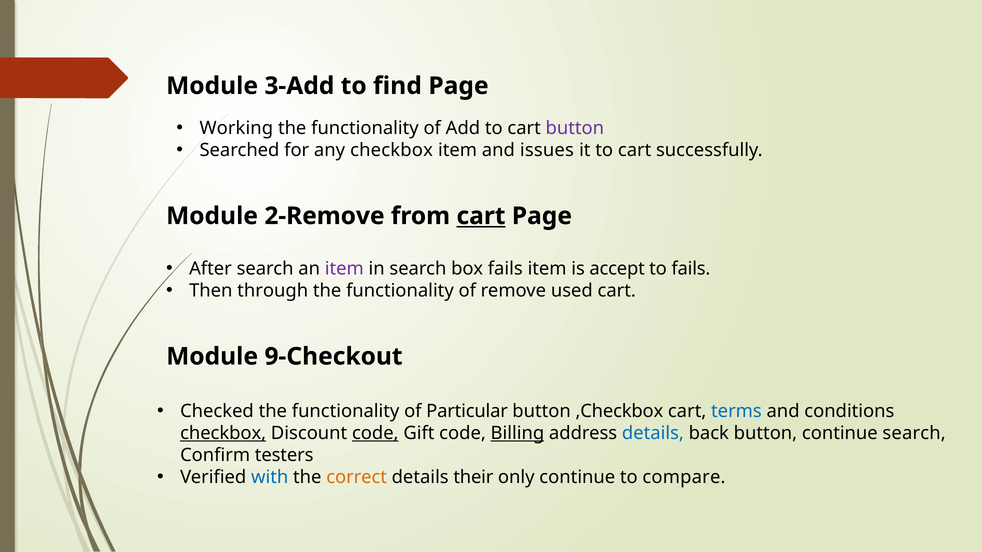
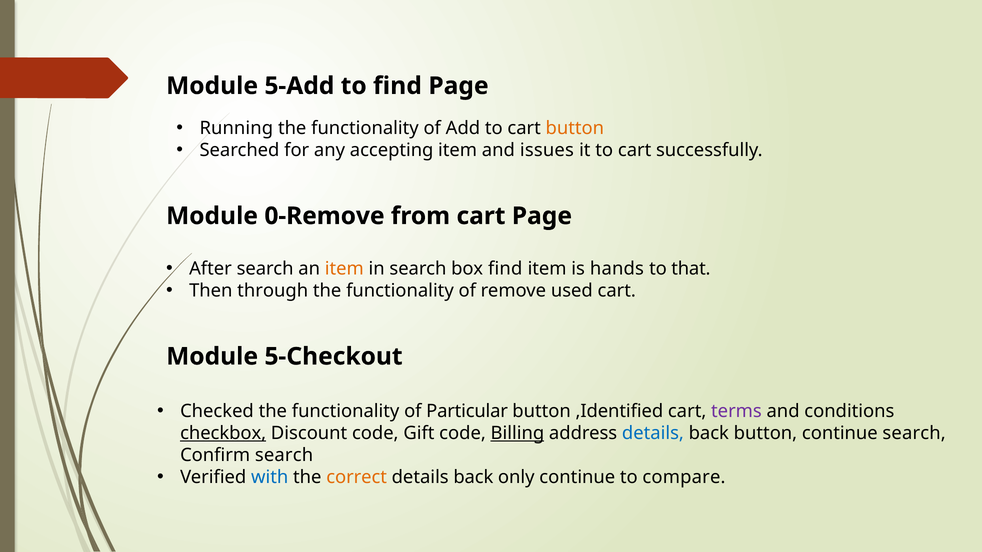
3-Add: 3-Add -> 5-Add
Working: Working -> Running
button at (575, 128) colour: purple -> orange
any checkbox: checkbox -> accepting
2-Remove: 2-Remove -> 0-Remove
cart at (481, 216) underline: present -> none
item at (344, 269) colour: purple -> orange
box fails: fails -> find
accept: accept -> hands
to fails: fails -> that
9-Checkout: 9-Checkout -> 5-Checkout
,Checkbox: ,Checkbox -> ,Identified
terms colour: blue -> purple
code at (375, 433) underline: present -> none
Confirm testers: testers -> search
their at (473, 478): their -> back
